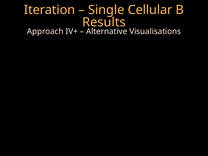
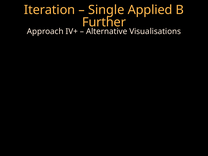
Cellular: Cellular -> Applied
Results: Results -> Further
